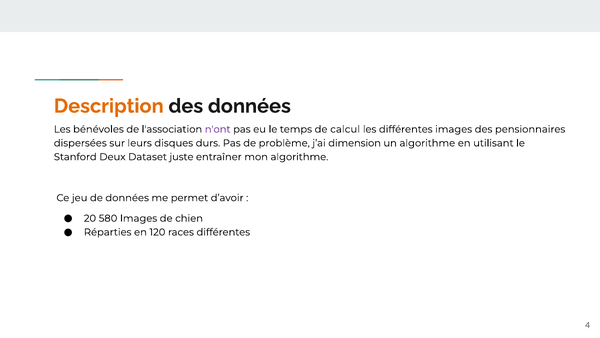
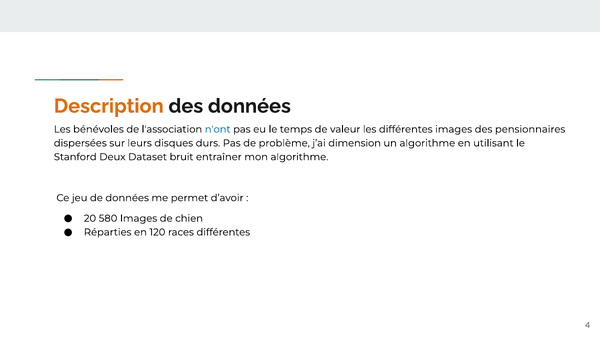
n'ont colour: purple -> blue
calcul: calcul -> valeur
juste: juste -> bruit
